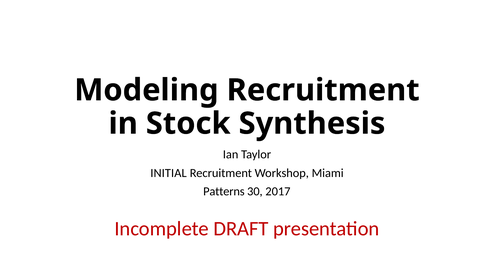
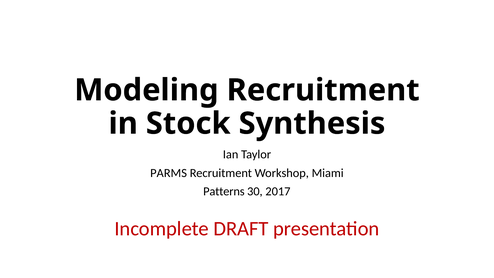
INITIAL: INITIAL -> PARMS
